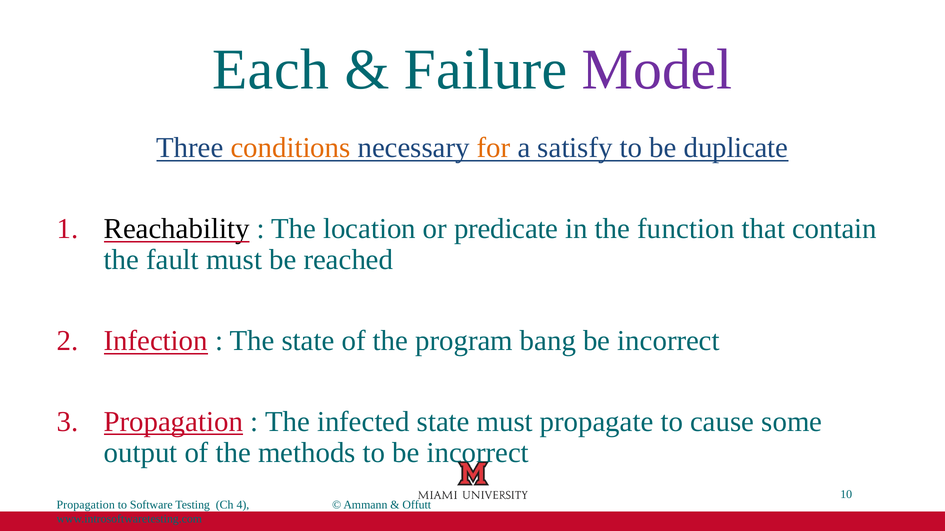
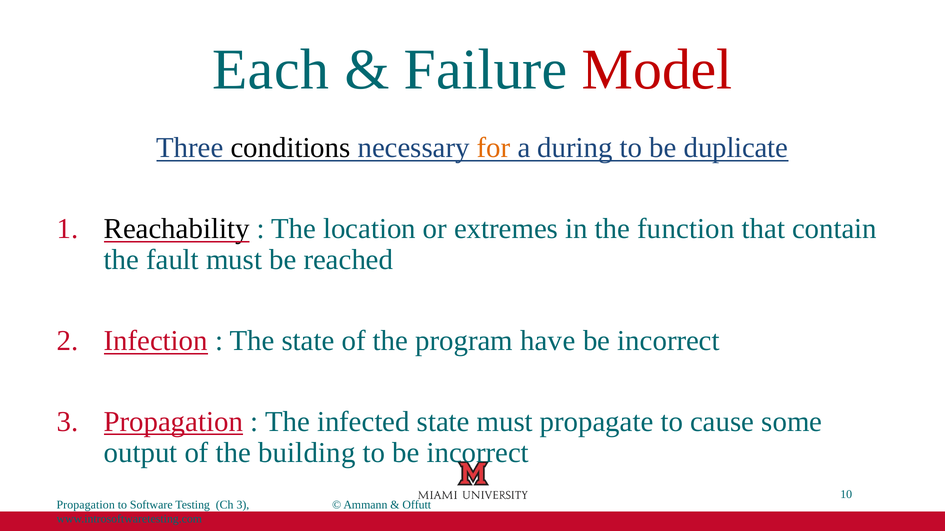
Model colour: purple -> red
conditions colour: orange -> black
satisfy: satisfy -> during
predicate: predicate -> extremes
bang: bang -> have
methods: methods -> building
Ch 4: 4 -> 3
